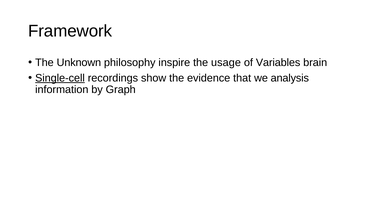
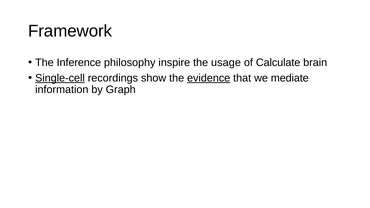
Unknown: Unknown -> Inference
Variables: Variables -> Calculate
evidence underline: none -> present
analysis: analysis -> mediate
